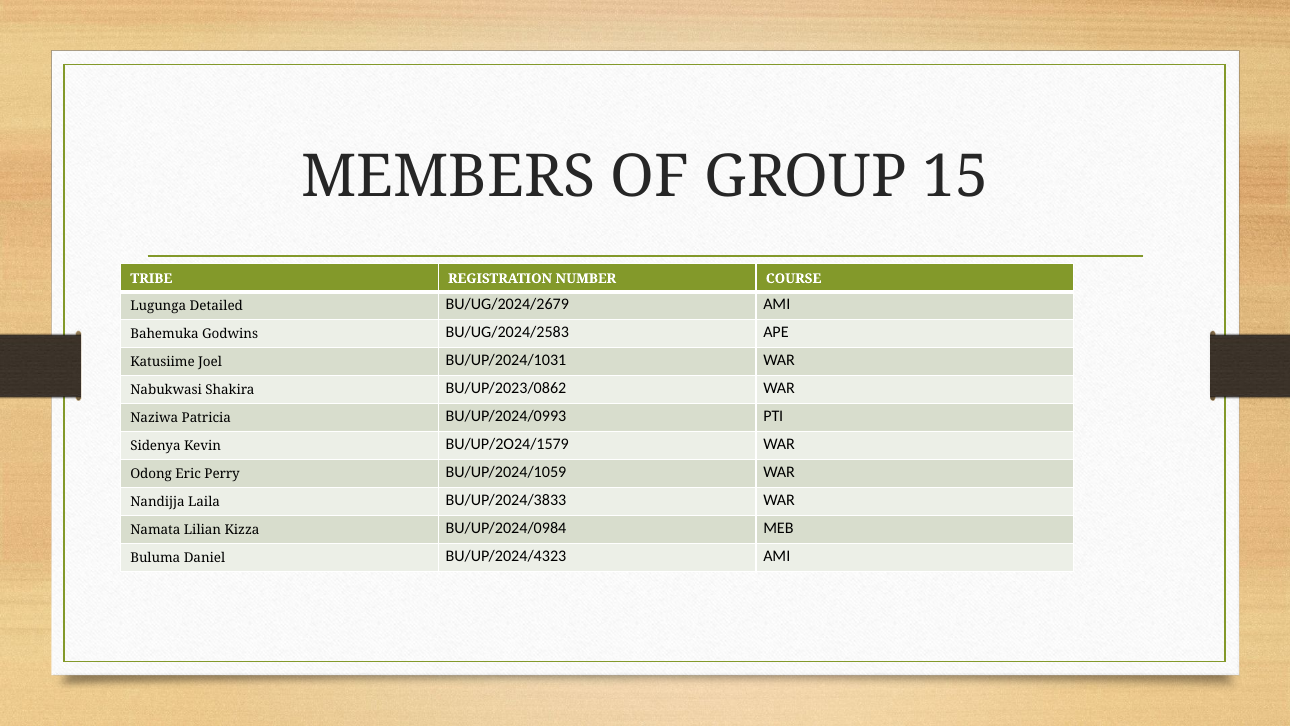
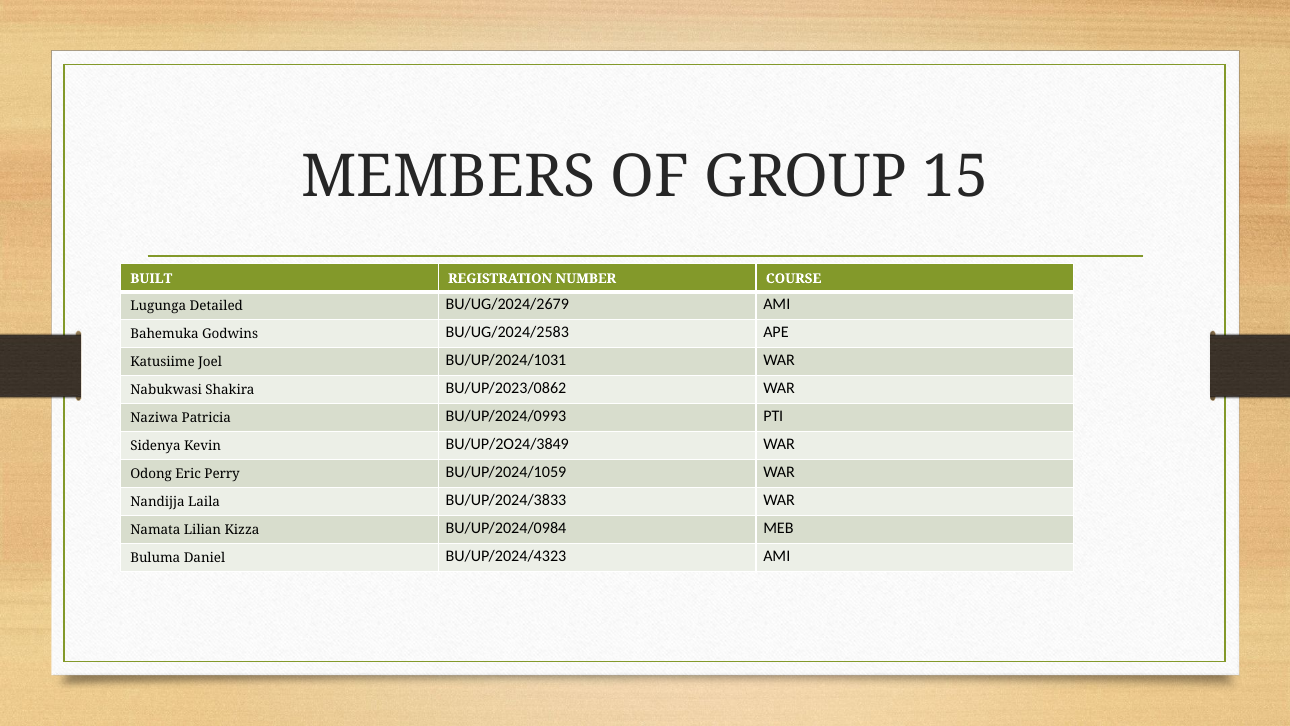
TRIBE: TRIBE -> BUILT
BU/UP/2O24/1579: BU/UP/2O24/1579 -> BU/UP/2O24/3849
